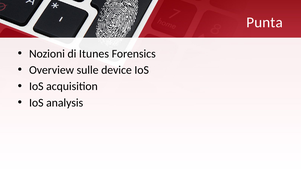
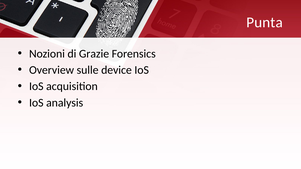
Itunes: Itunes -> Grazie
